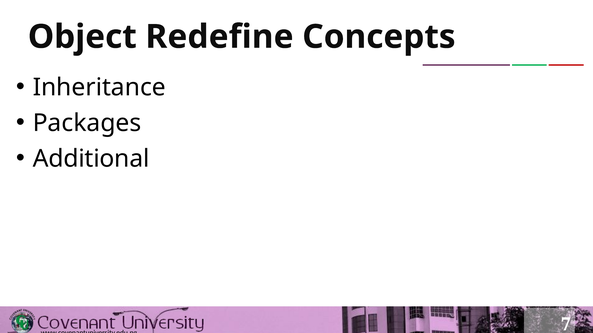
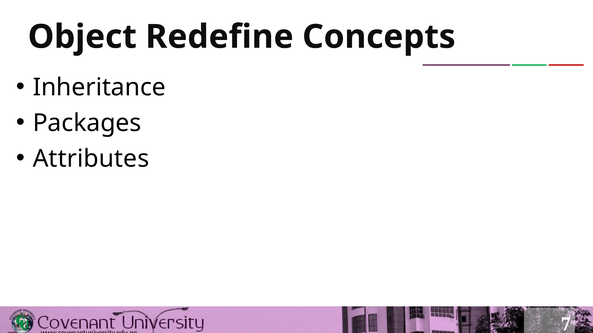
Additional: Additional -> Attributes
